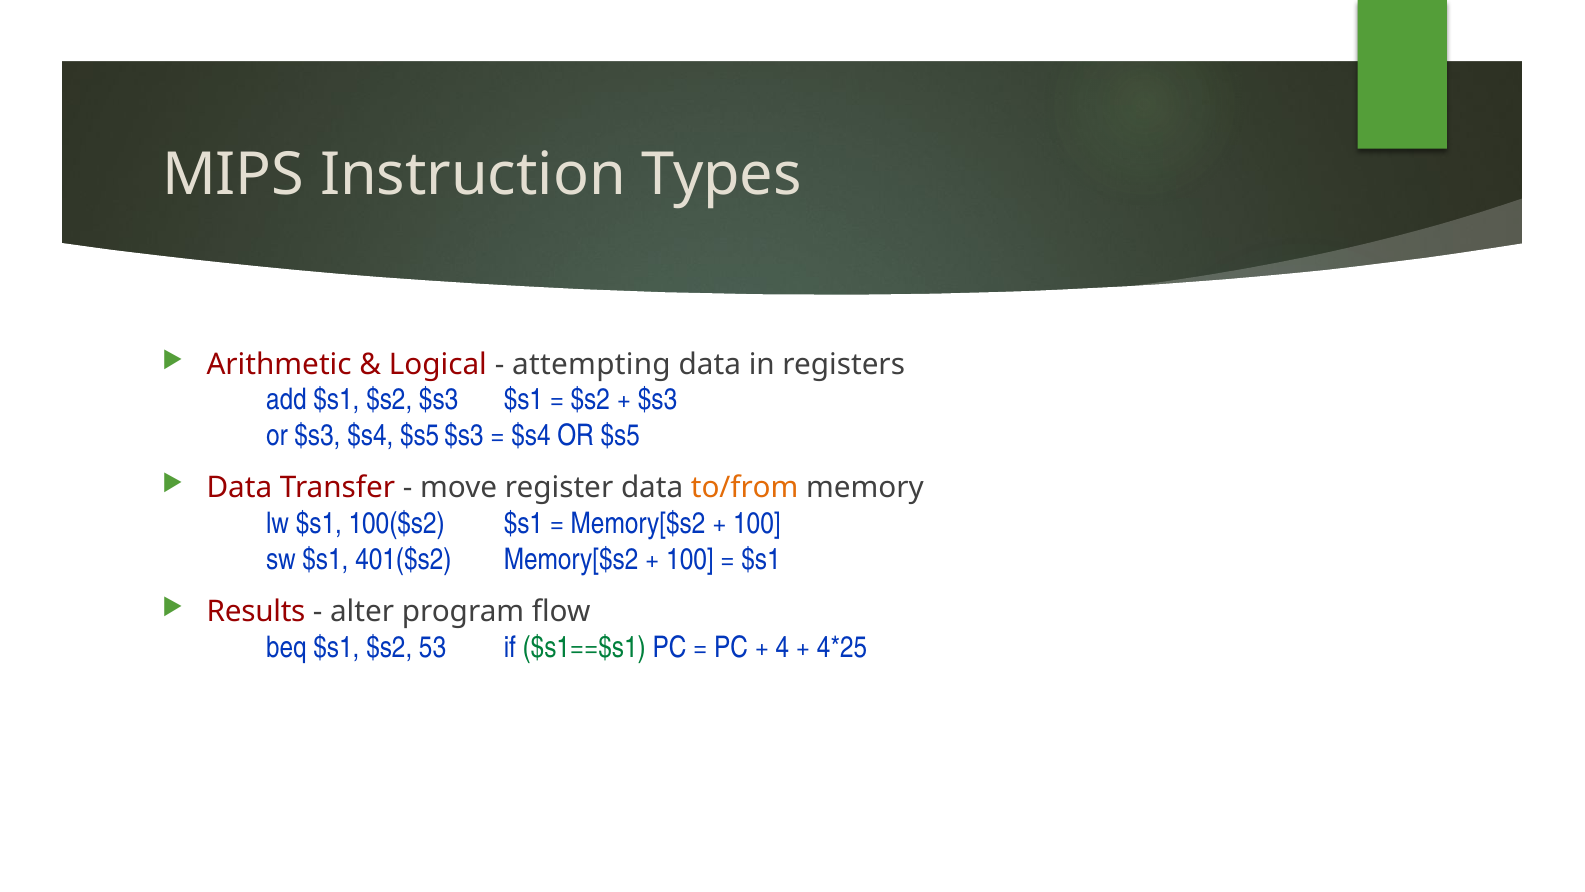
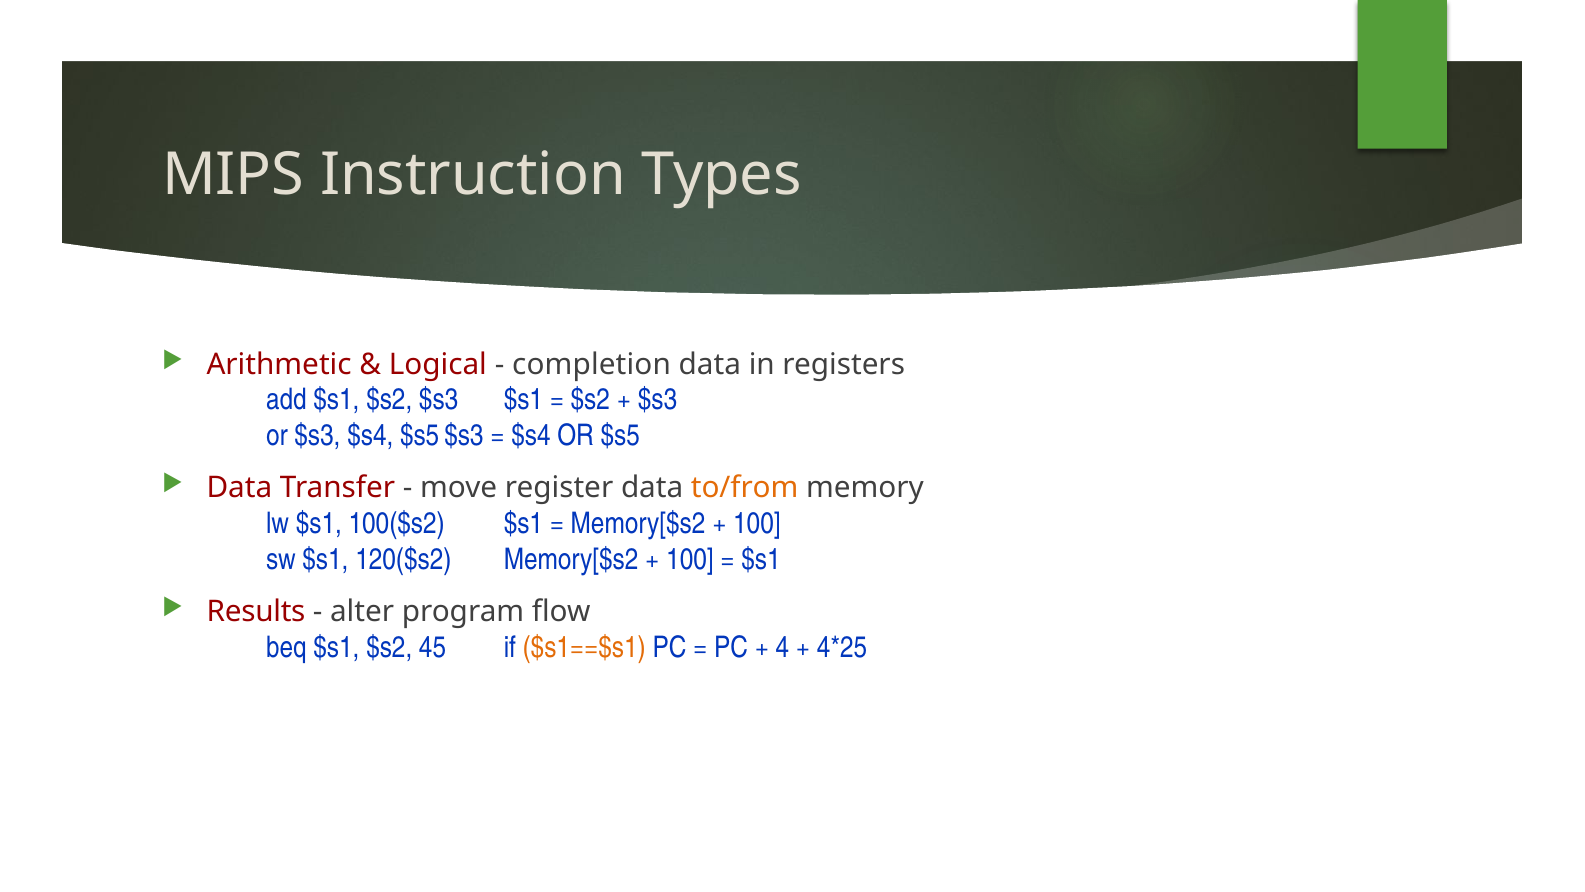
attempting: attempting -> completion
401($s2: 401($s2 -> 120($s2
53: 53 -> 45
$s1==$s1 colour: green -> orange
